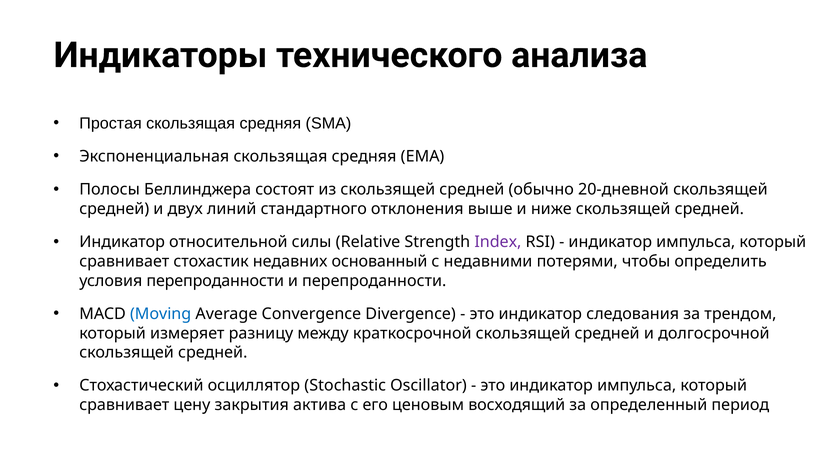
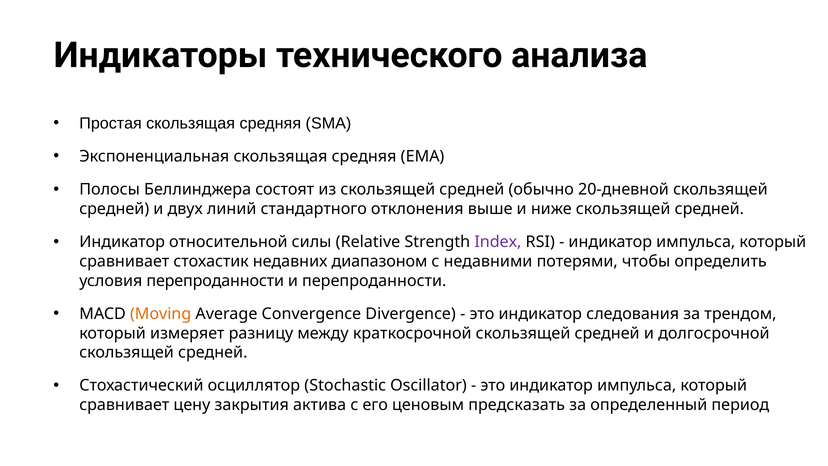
основанный: основанный -> диапазоном
Moving colour: blue -> orange
восходящий: восходящий -> предсказать
